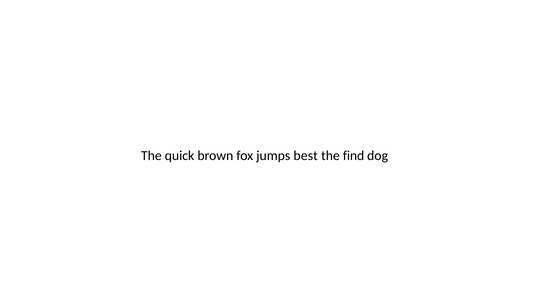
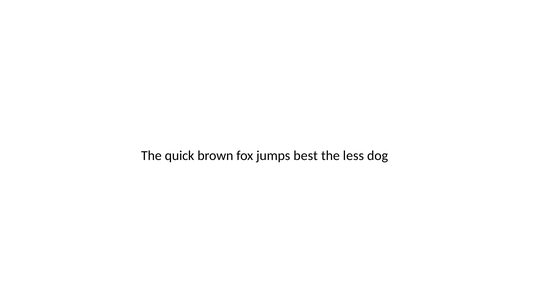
find: find -> less
